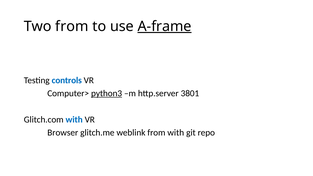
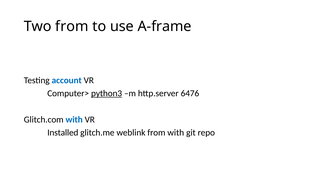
A-frame underline: present -> none
controls: controls -> account
3801: 3801 -> 6476
Browser: Browser -> Installed
